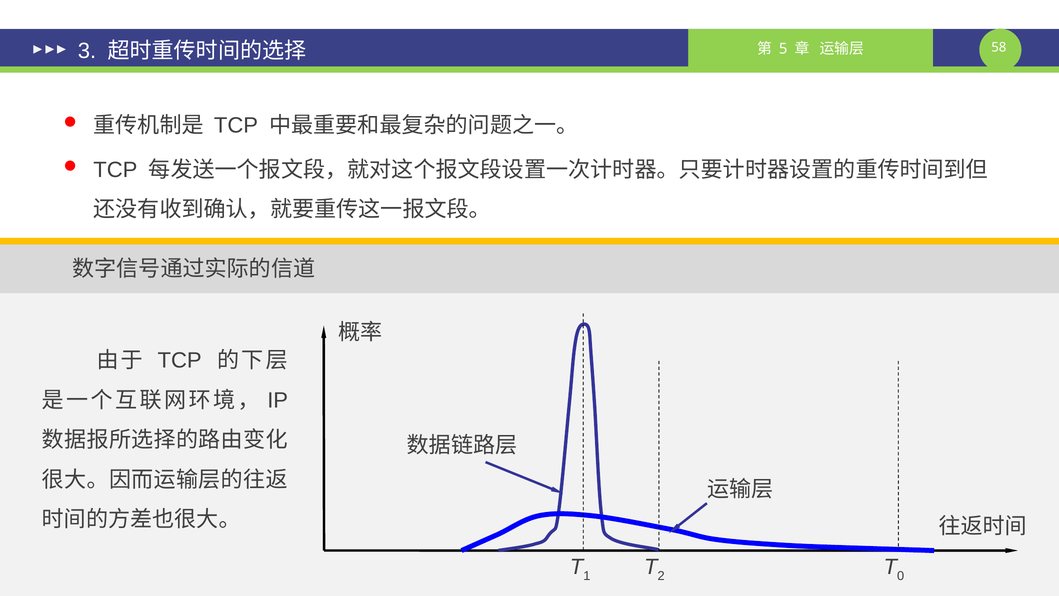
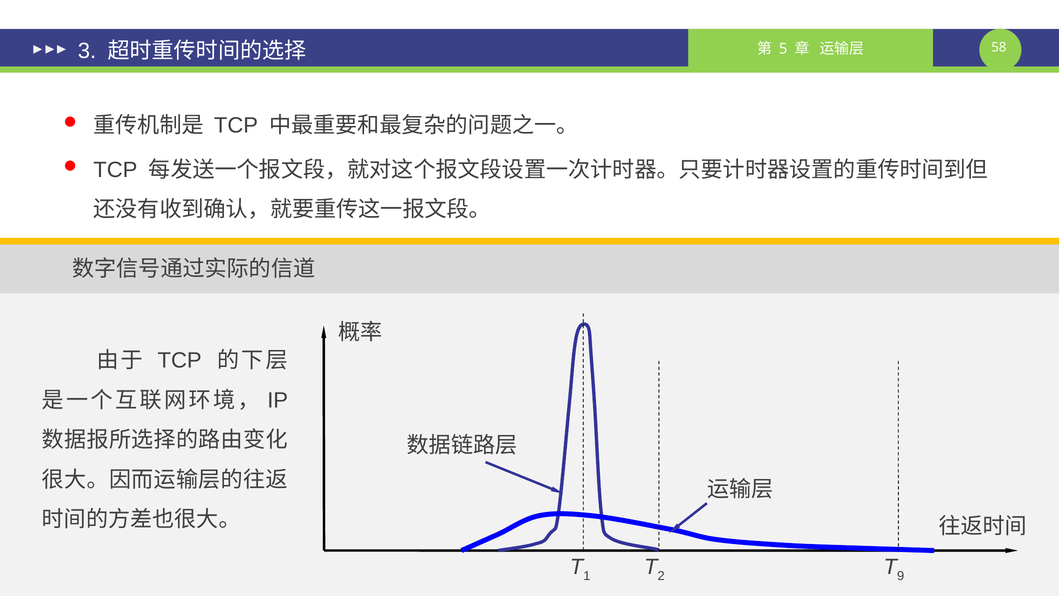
0: 0 -> 9
